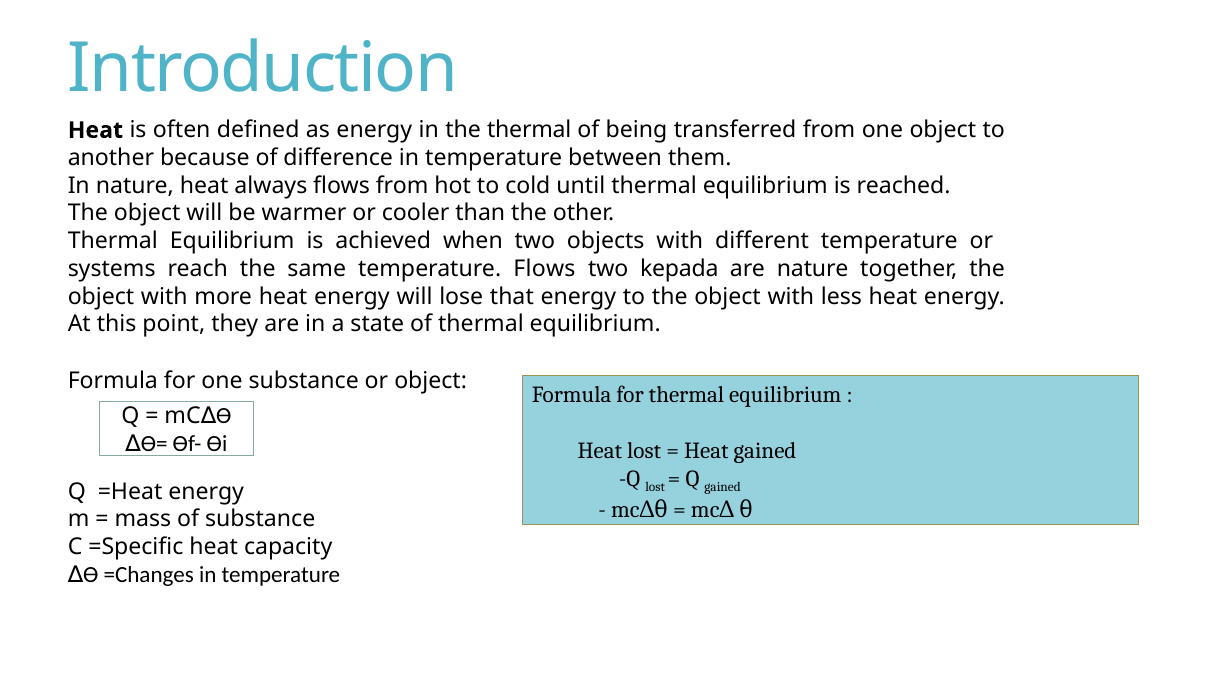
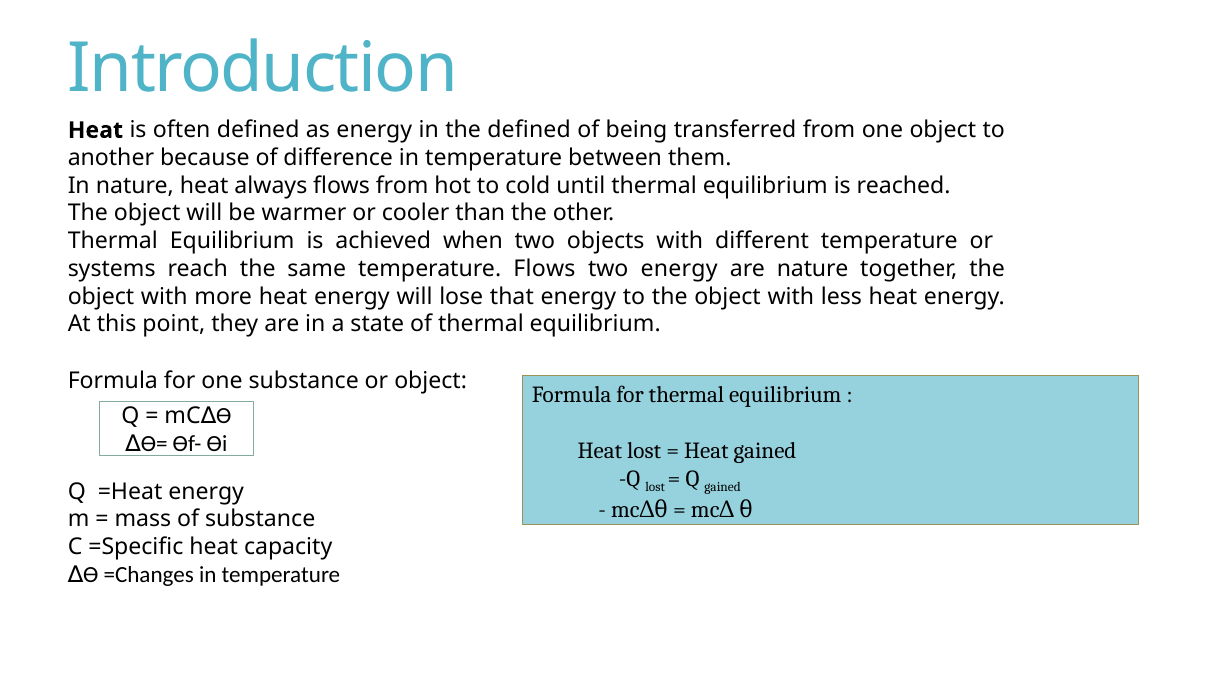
the thermal: thermal -> defined
two kepada: kepada -> energy
